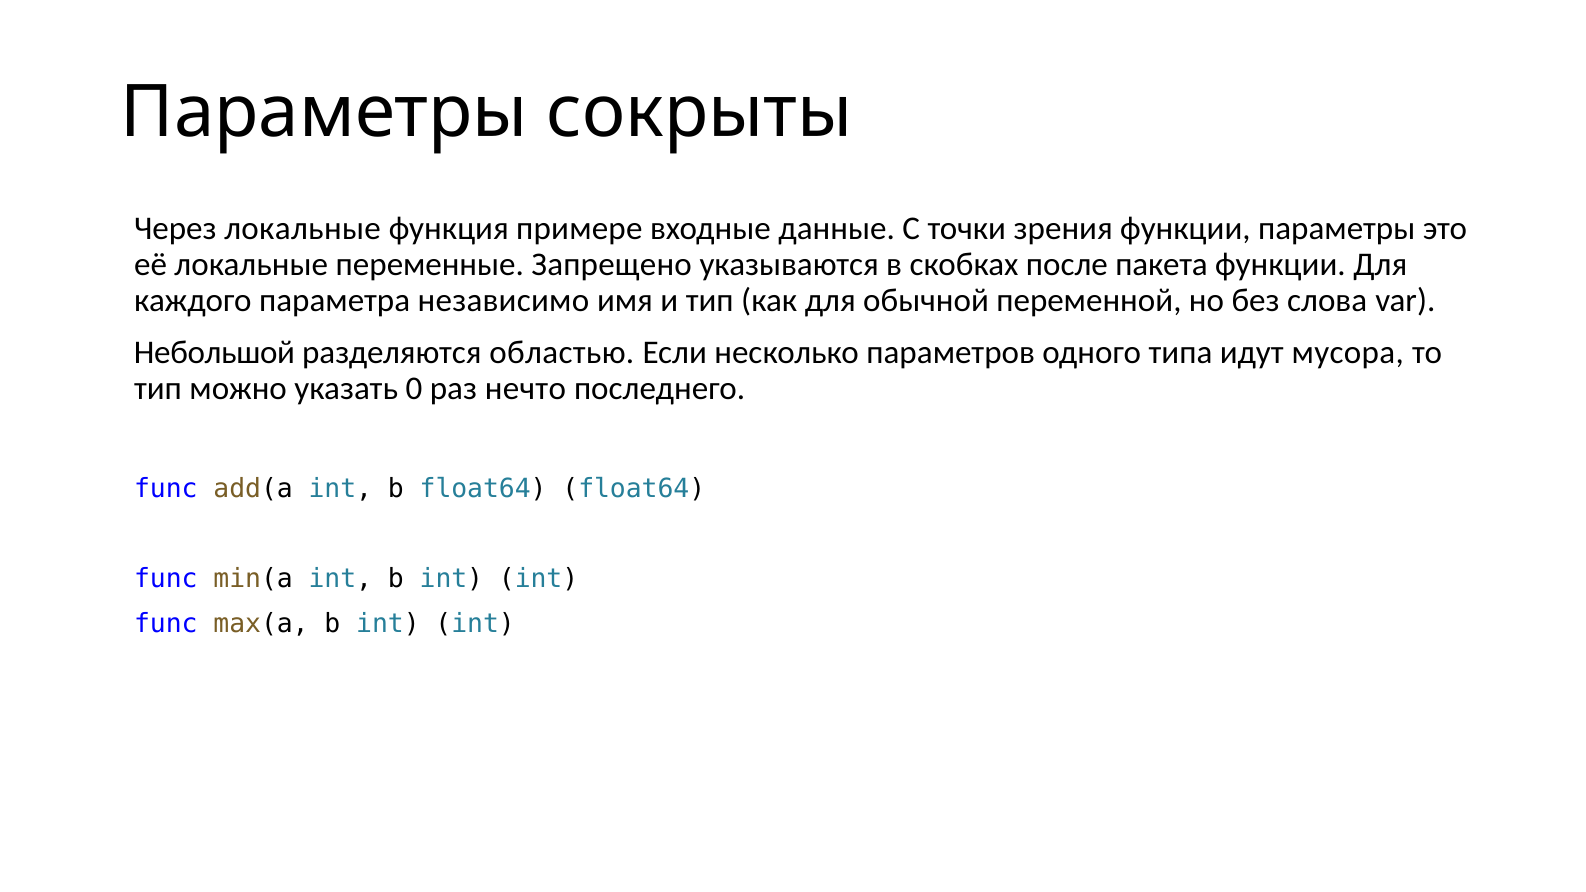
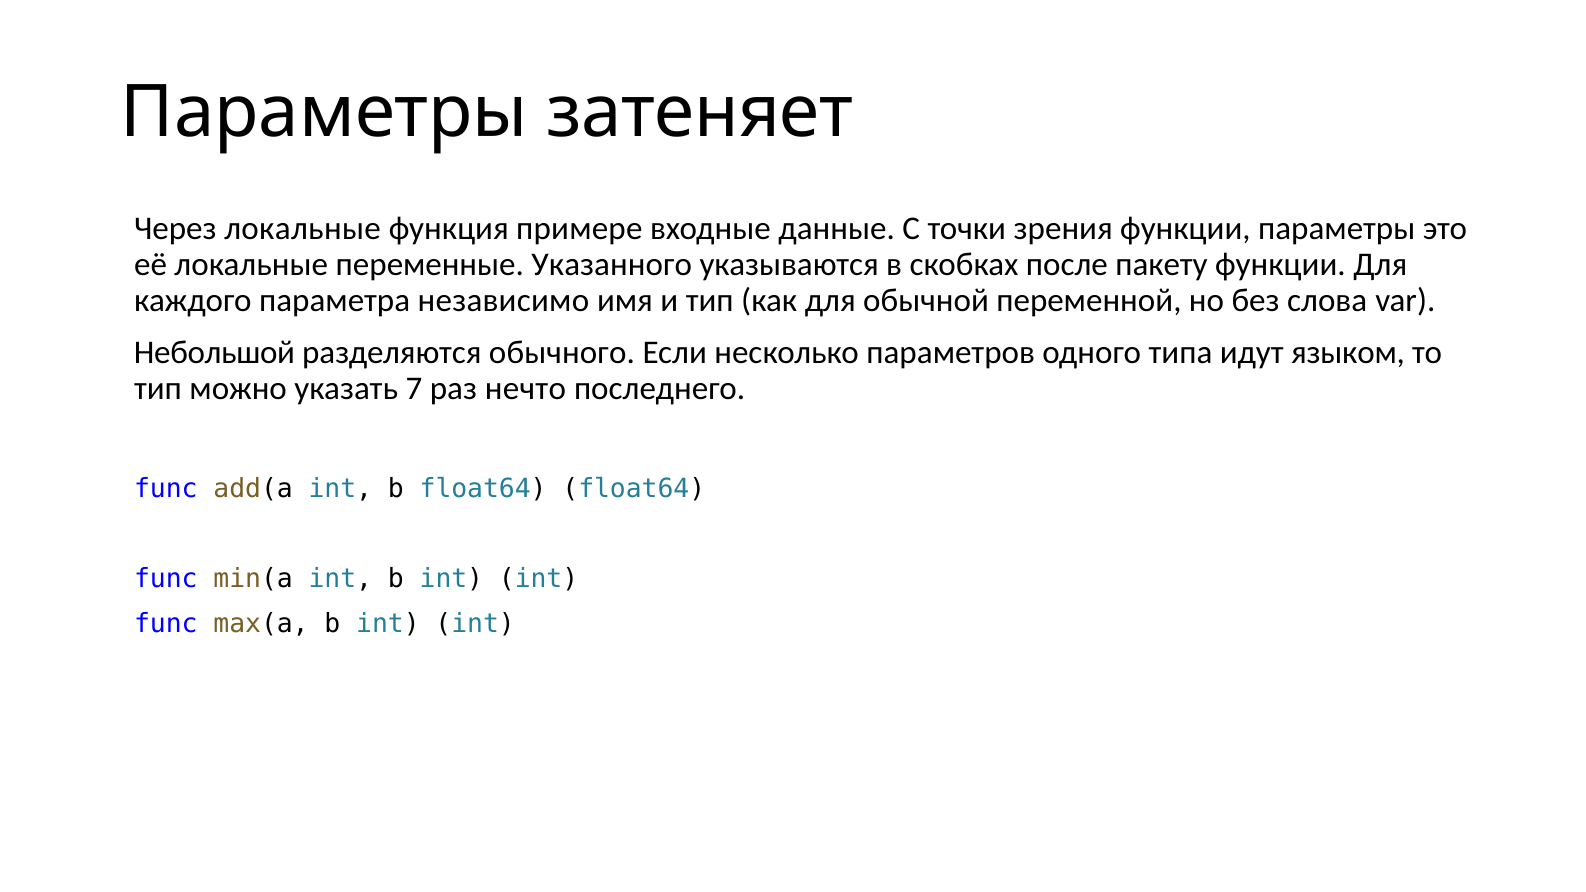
сокрыты: сокрыты -> затеняет
Запрещено: Запрещено -> Указанного
пакета: пакета -> пакету
областью: областью -> обычного
мусора: мусора -> языком
0: 0 -> 7
